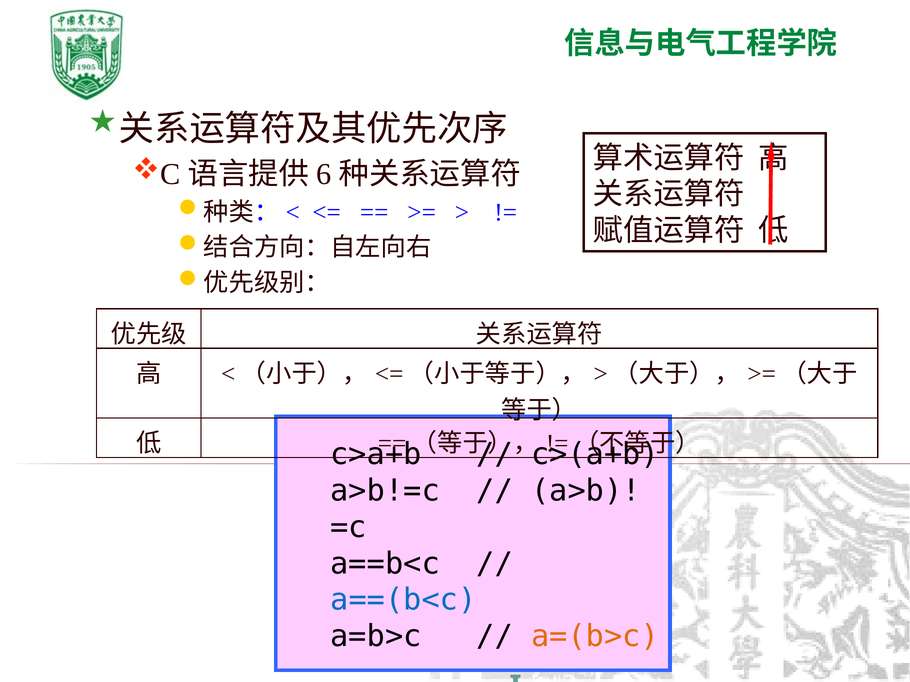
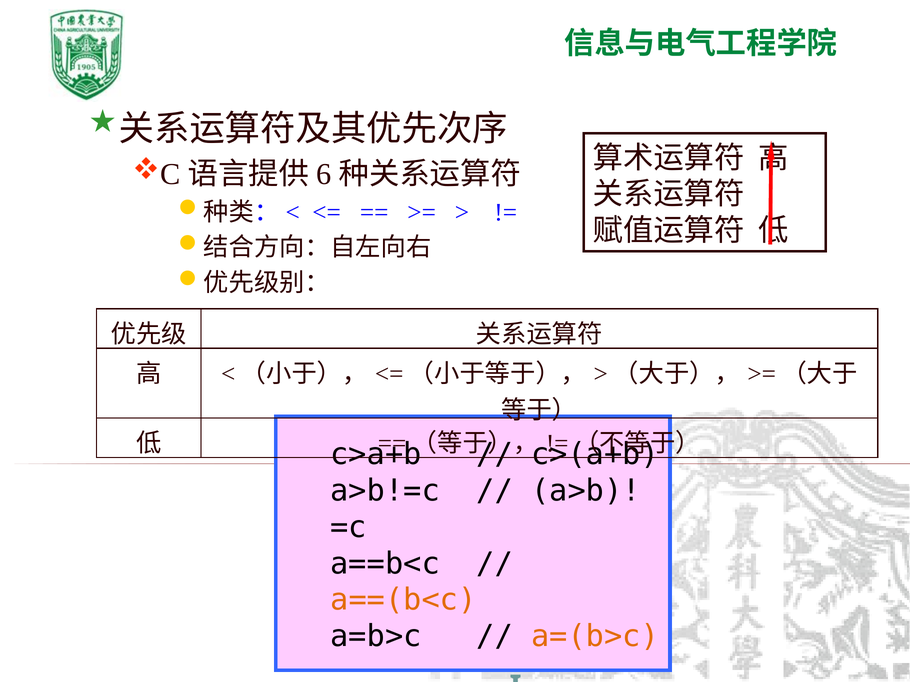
a==(b<c colour: blue -> orange
